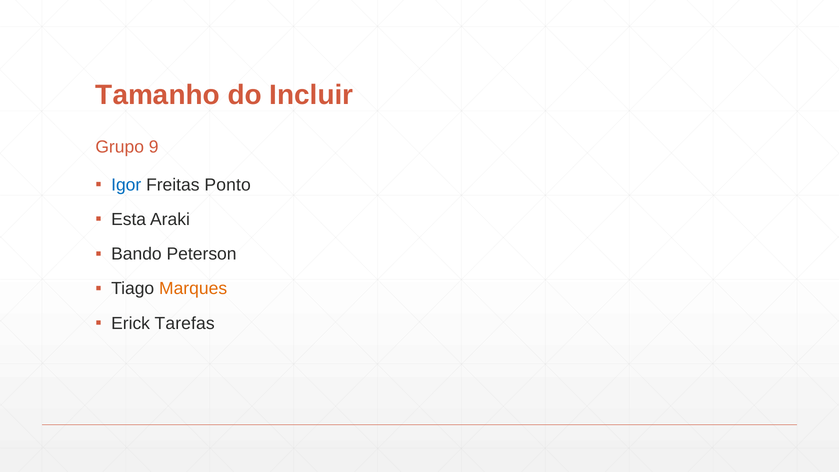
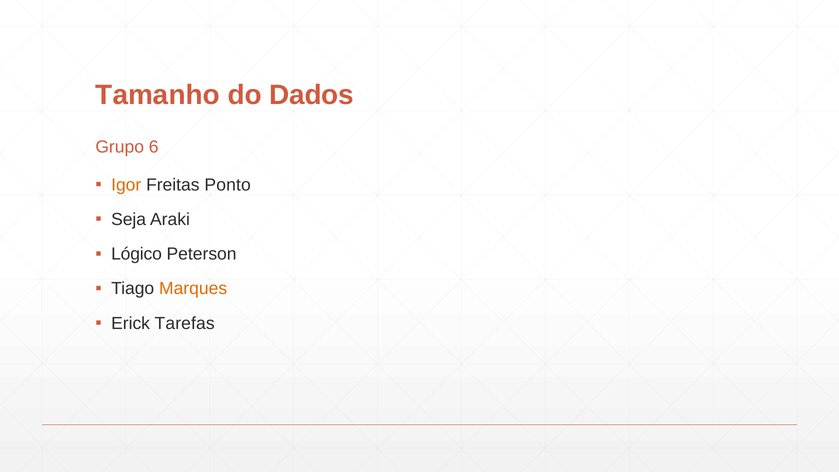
Incluir: Incluir -> Dados
9: 9 -> 6
Igor colour: blue -> orange
Esta: Esta -> Seja
Bando: Bando -> Lógico
